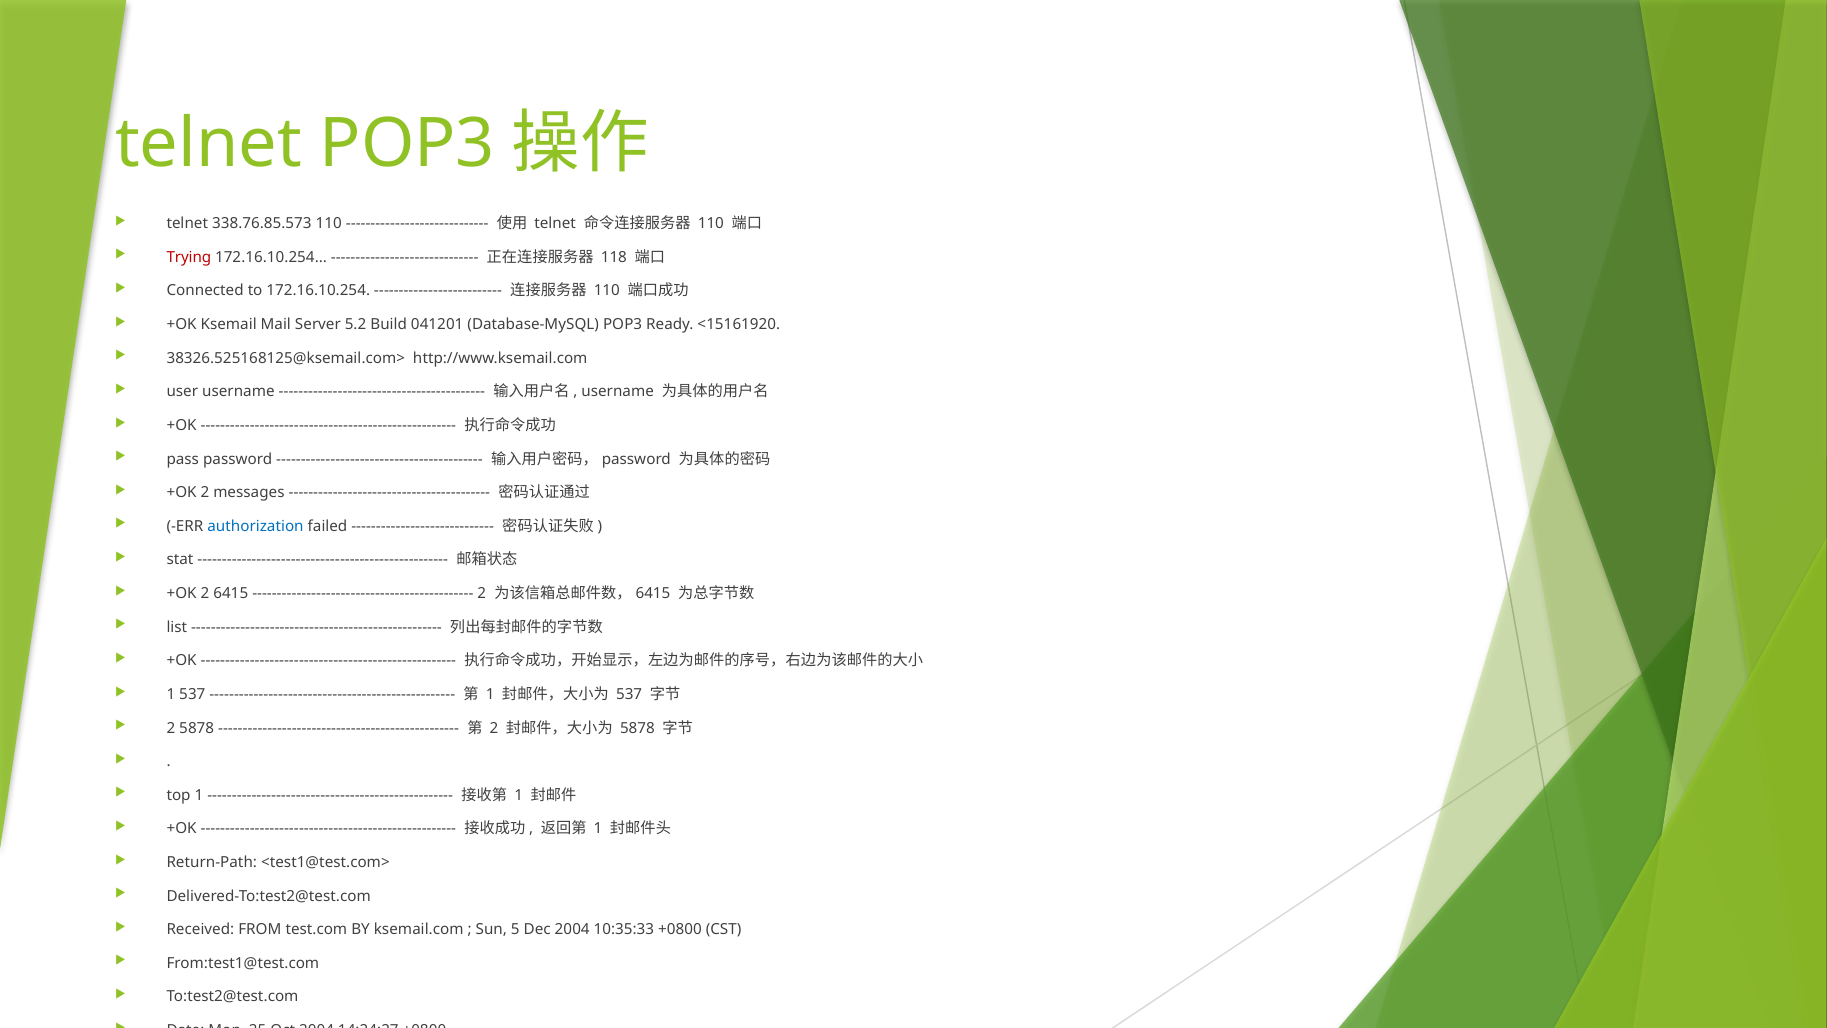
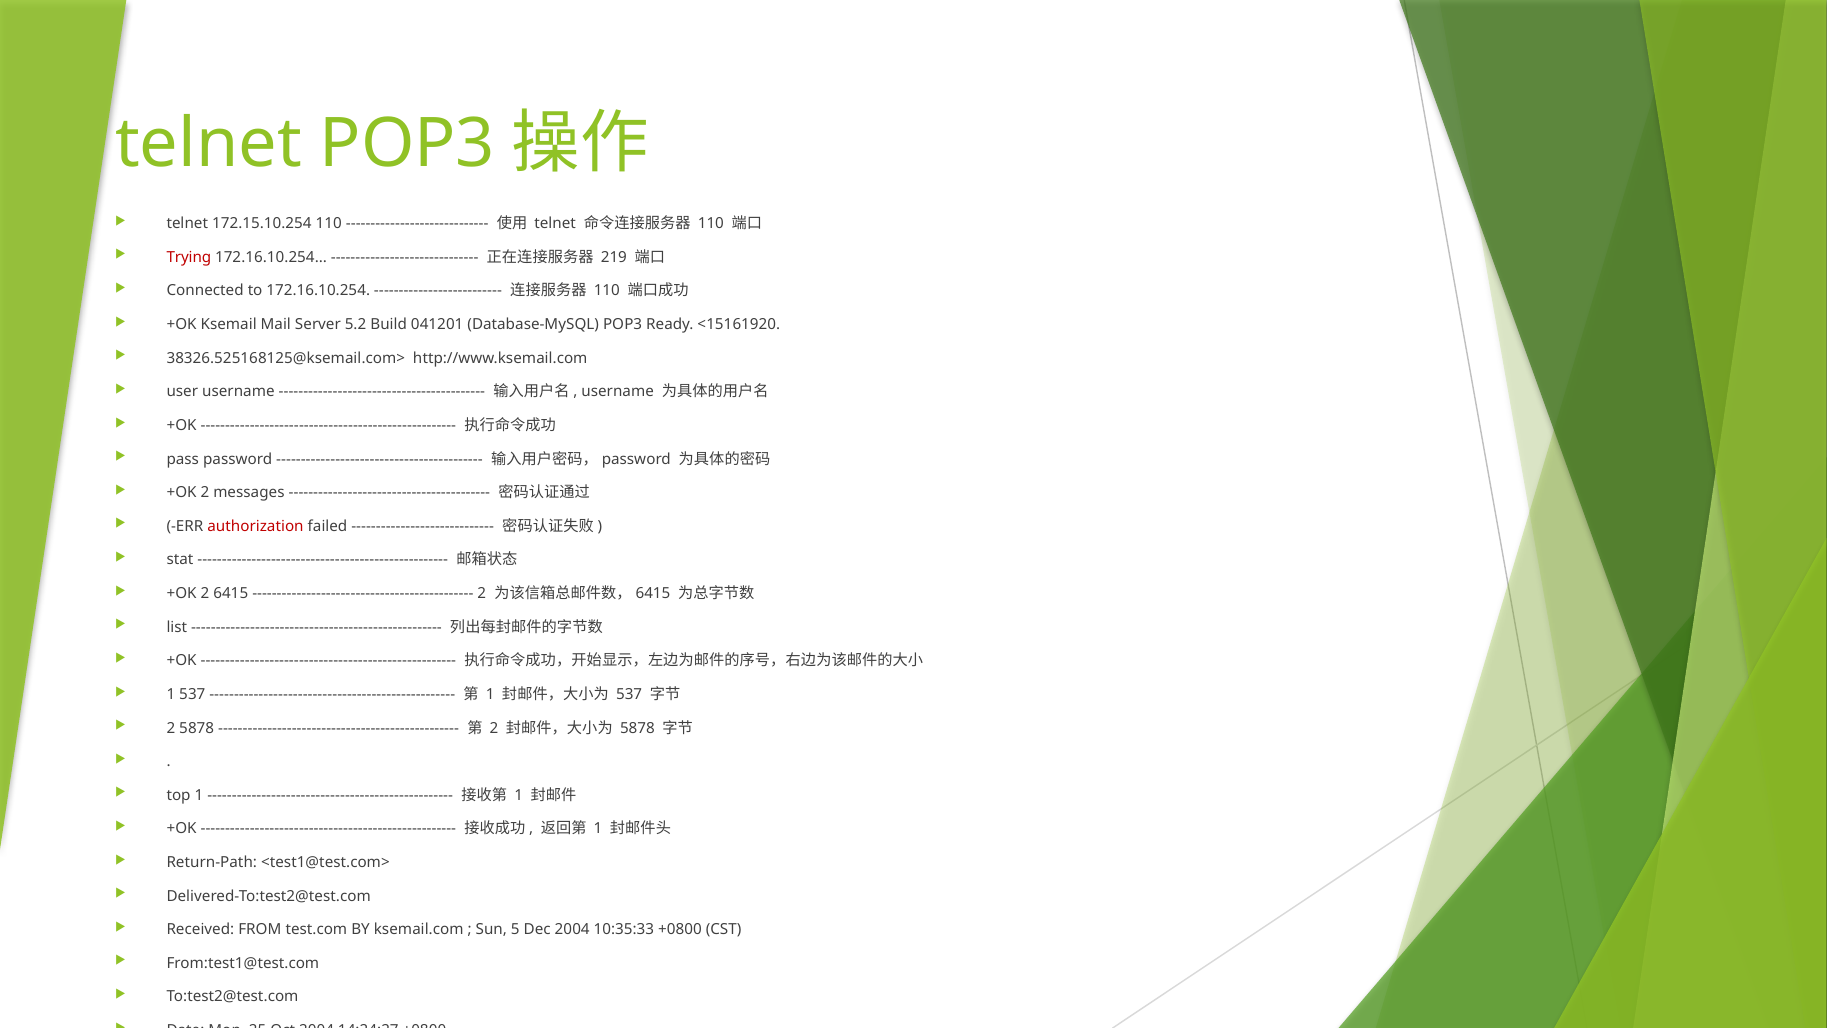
338.76.85.573: 338.76.85.573 -> 172.15.10.254
118: 118 -> 219
authorization colour: blue -> red
